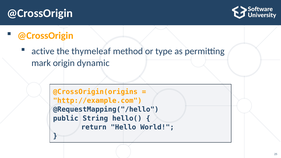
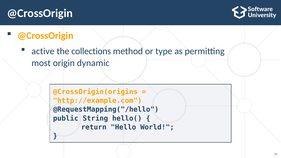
thymeleaf: thymeleaf -> collections
mark: mark -> most
